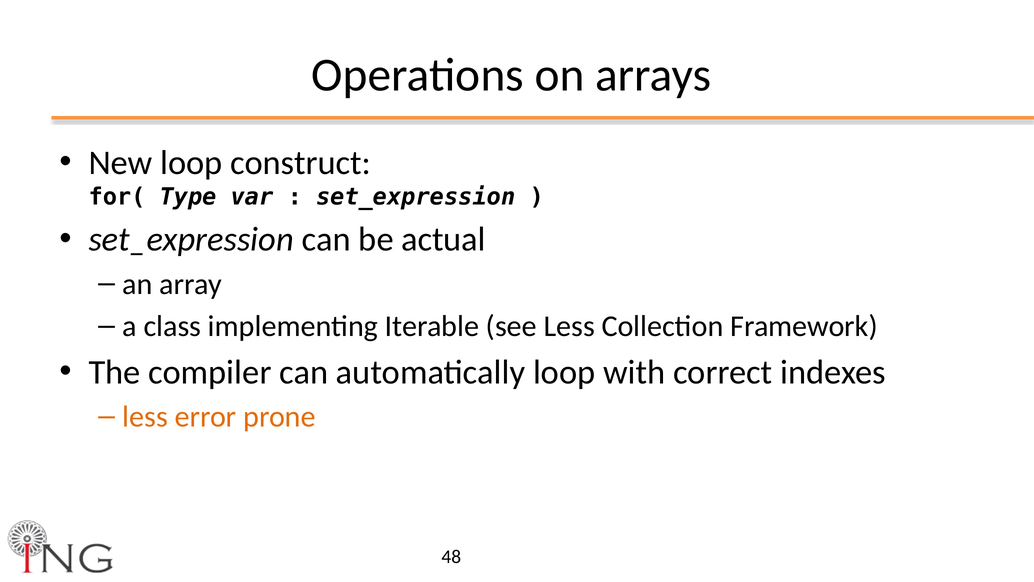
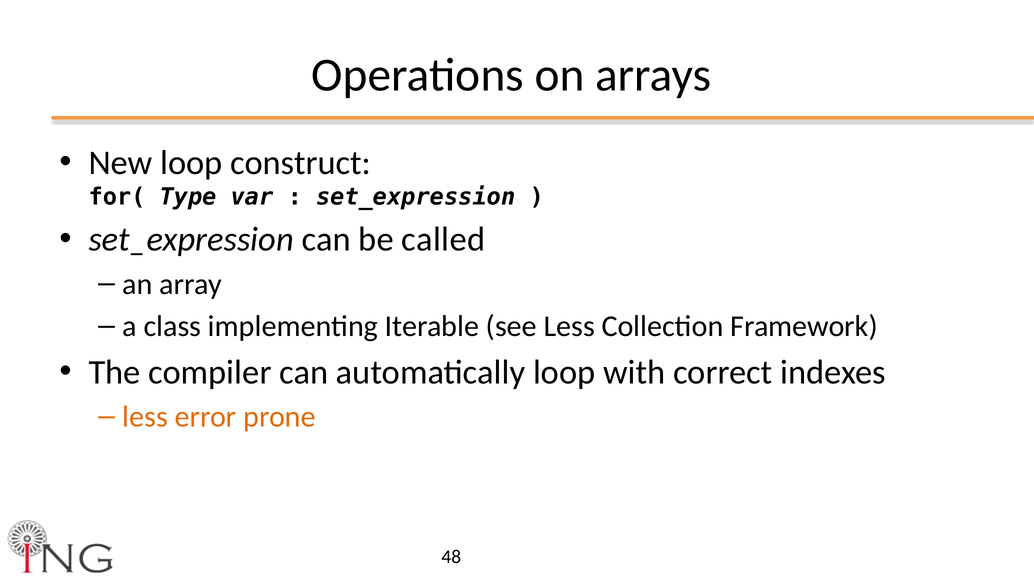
actual: actual -> called
